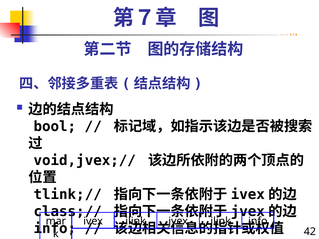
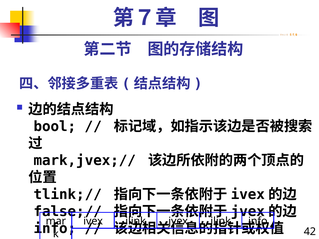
void,jvex;//: void,jvex;// -> mark,jvex;//
class;//: class;// -> false;//
